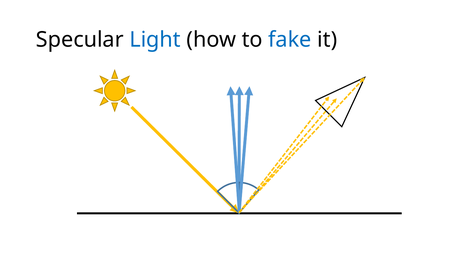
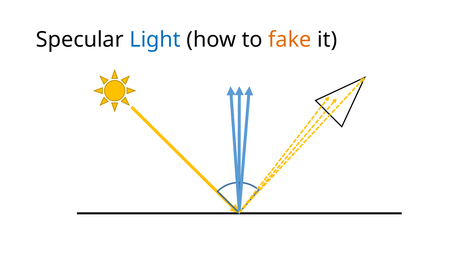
fake colour: blue -> orange
